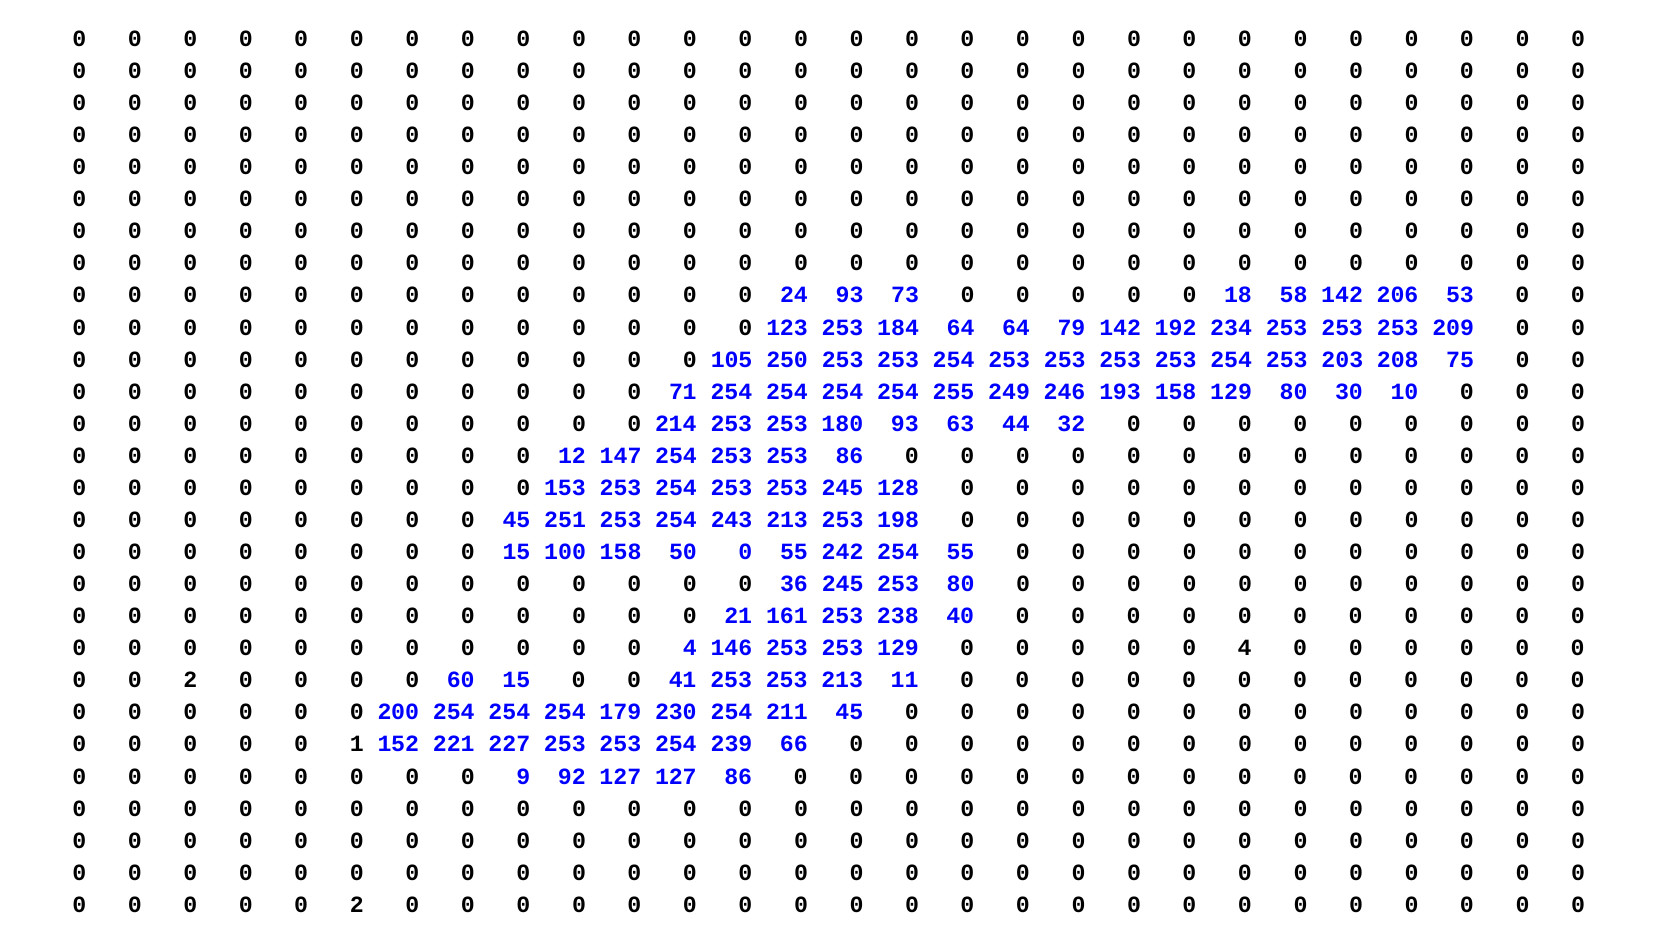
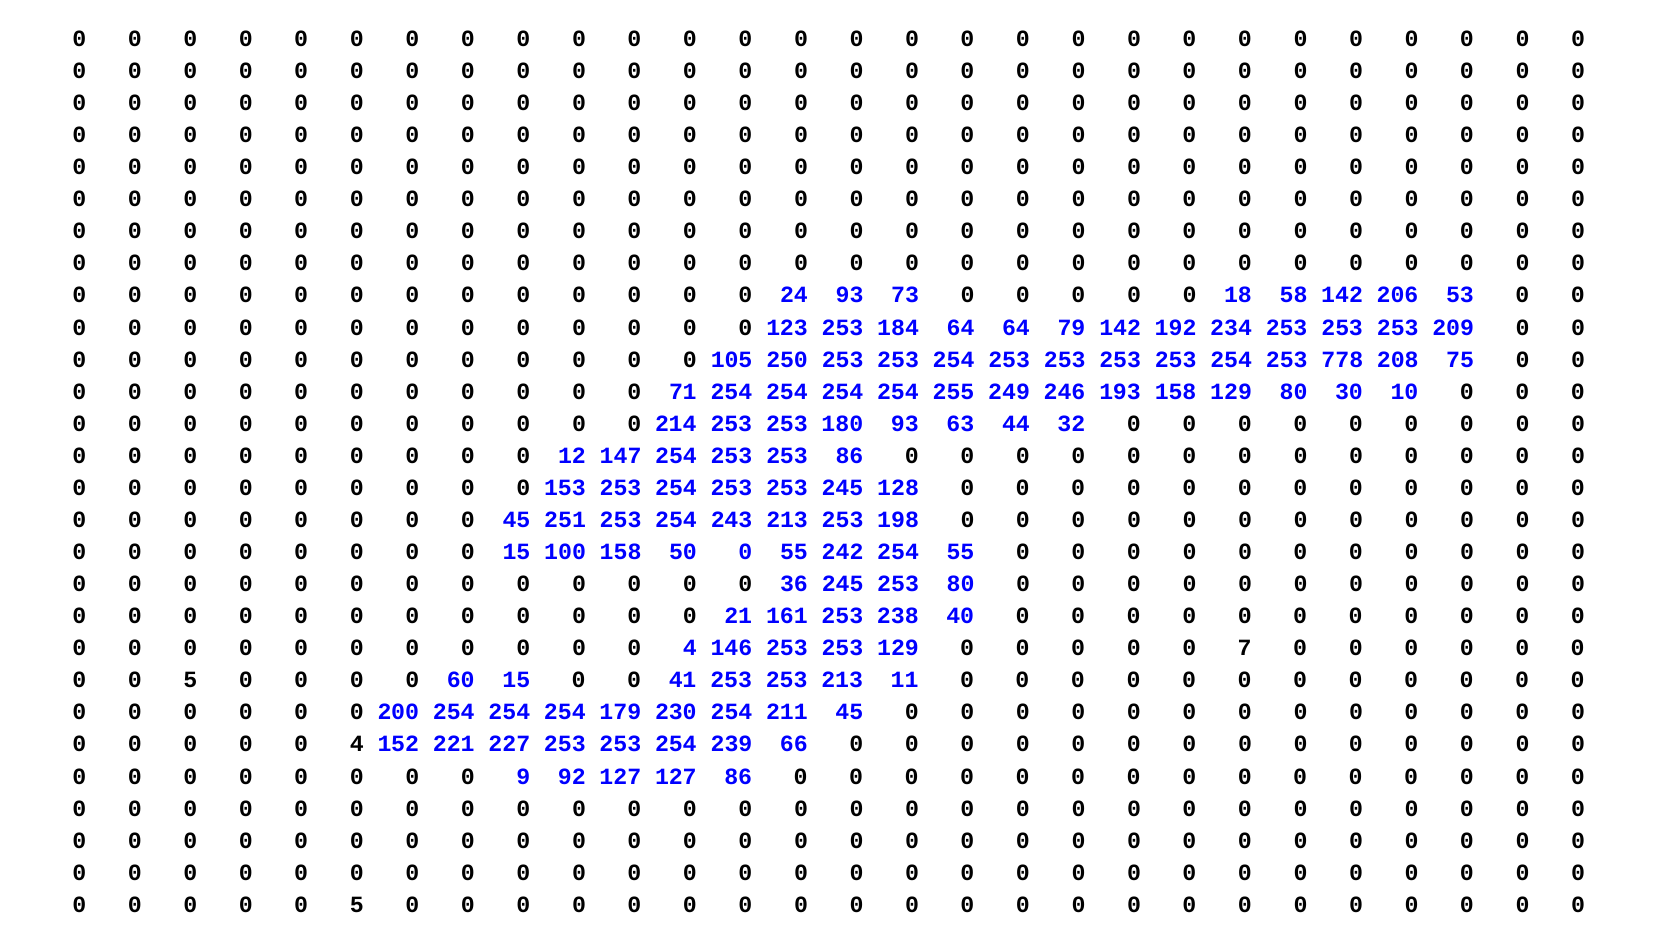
203: 203 -> 778
4 at (1245, 648): 4 -> 7
2 at (190, 680): 2 -> 5
1 at (357, 744): 1 -> 4
2 at (357, 904): 2 -> 5
